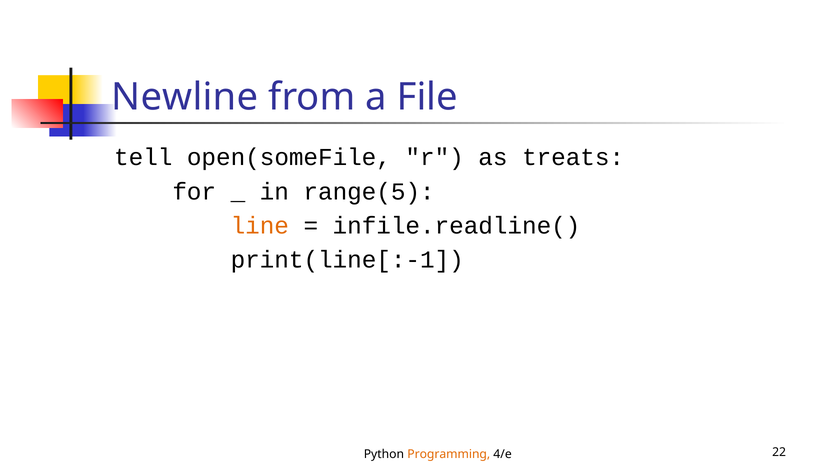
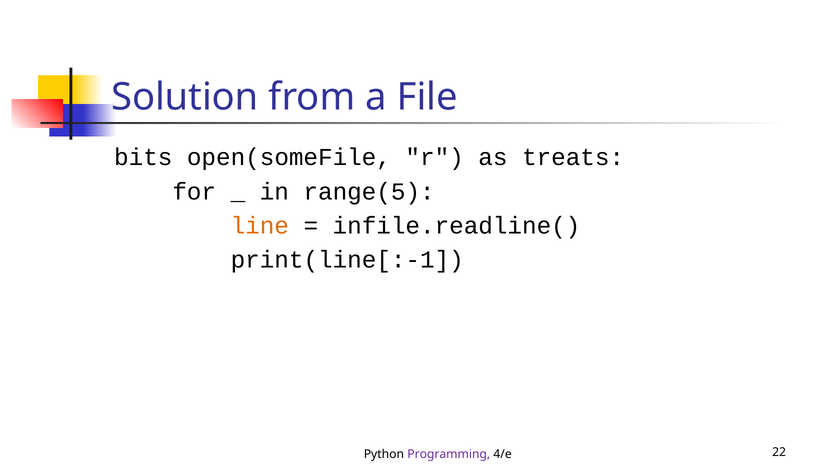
Newline: Newline -> Solution
tell: tell -> bits
Programming colour: orange -> purple
